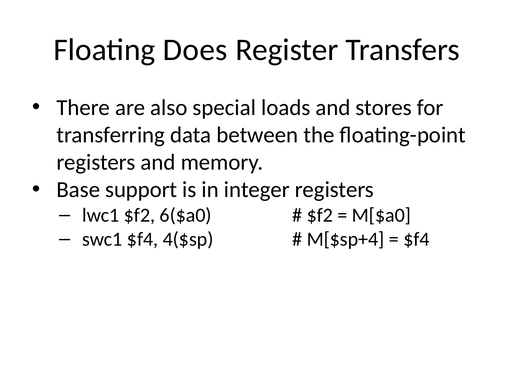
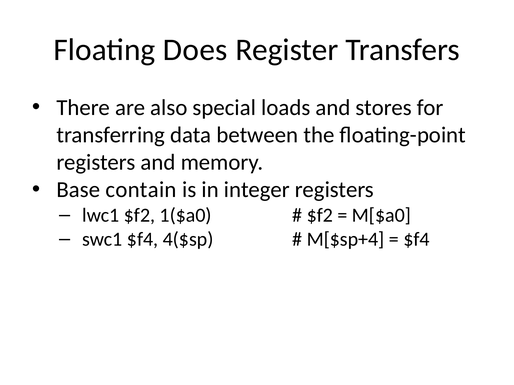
support: support -> contain
6($a0: 6($a0 -> 1($a0
